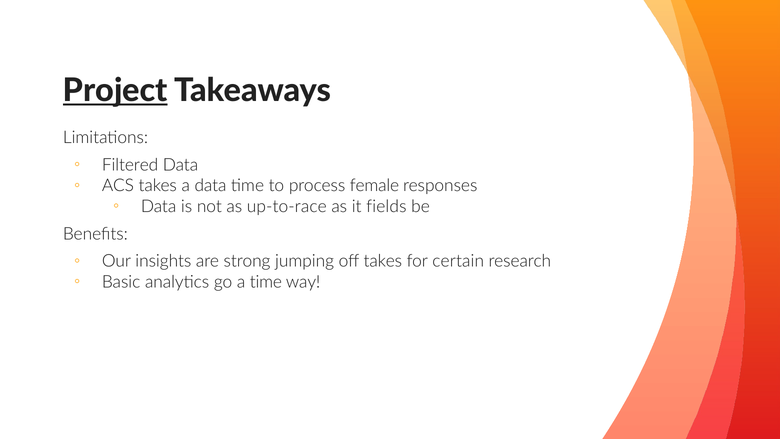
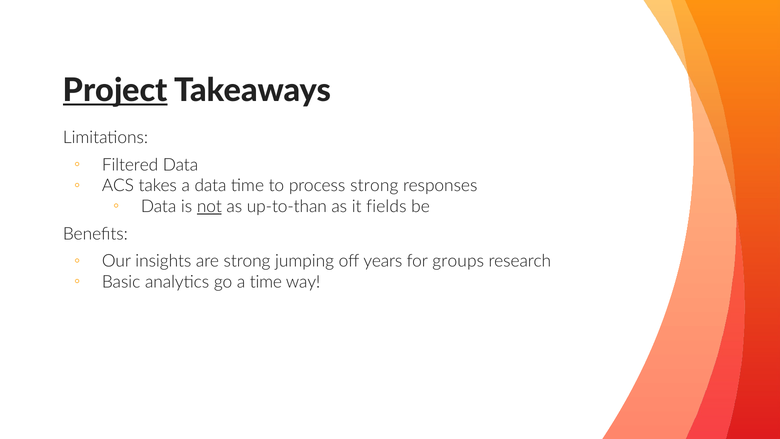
process female: female -> strong
not underline: none -> present
up-to-race: up-to-race -> up-to-than
off takes: takes -> years
certain: certain -> groups
